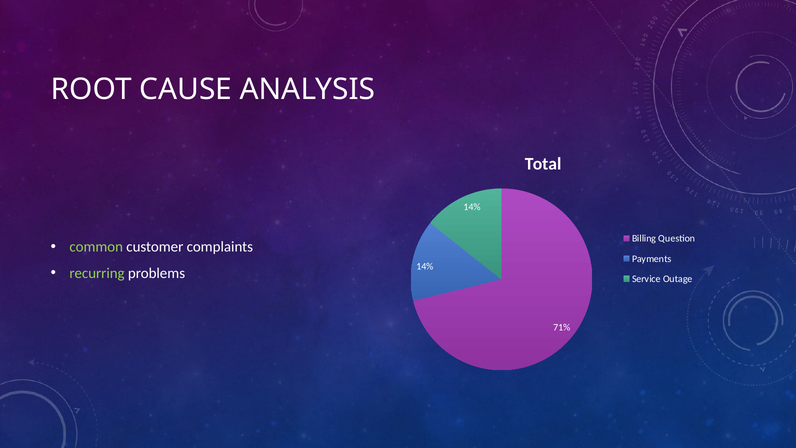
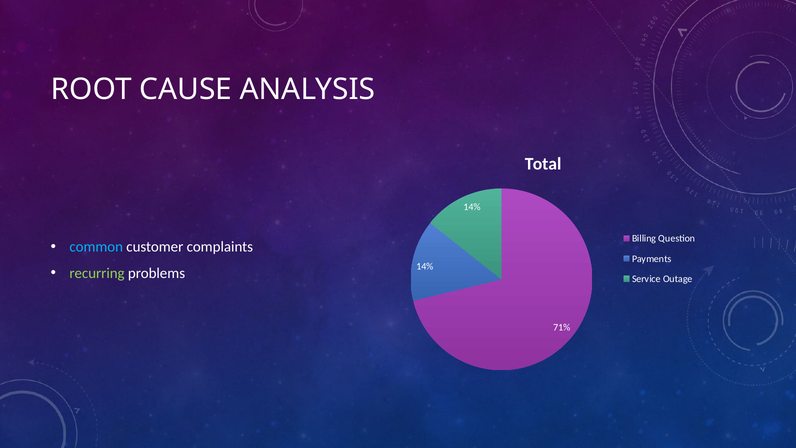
common colour: light green -> light blue
